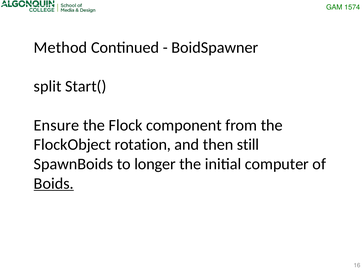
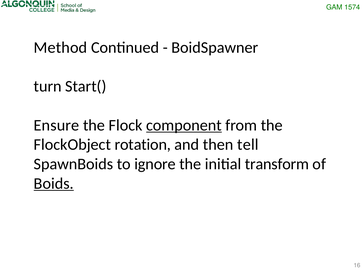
split: split -> turn
component underline: none -> present
still: still -> tell
longer: longer -> ignore
computer: computer -> transform
